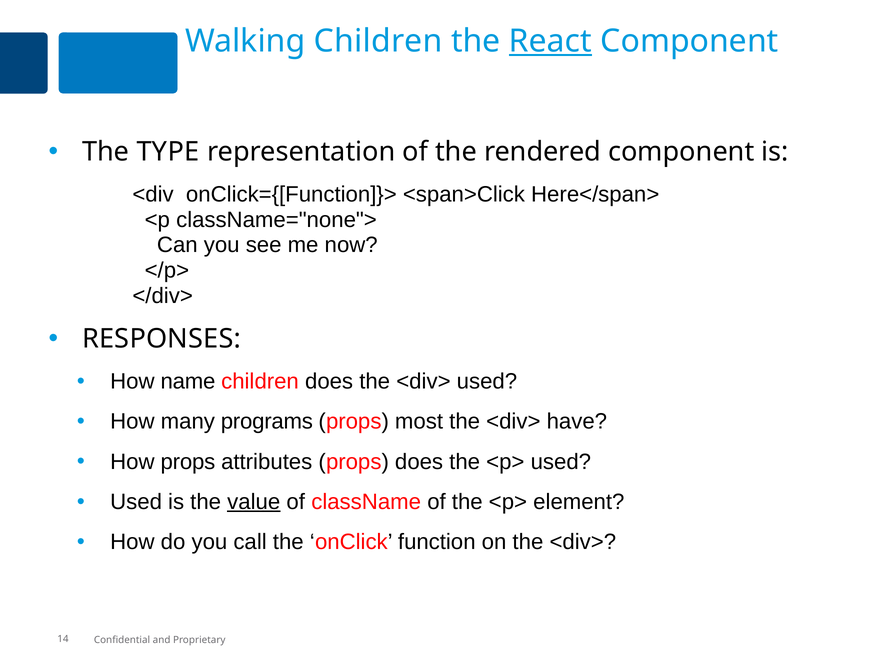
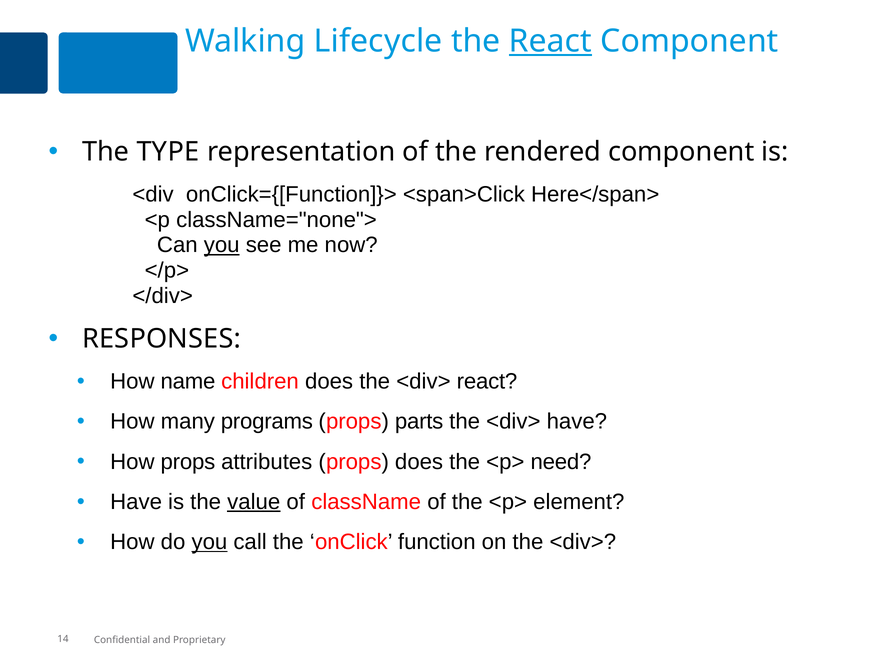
Walking Children: Children -> Lifecycle
you at (222, 245) underline: none -> present
<div> used: used -> react
most: most -> parts
<p> used: used -> need
Used at (136, 502): Used -> Have
you at (209, 542) underline: none -> present
